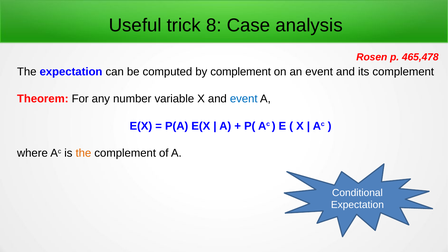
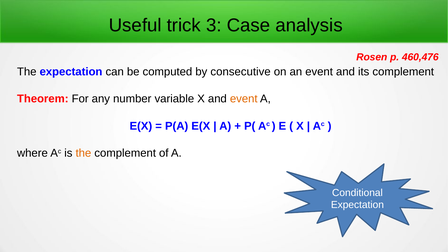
8: 8 -> 3
465,478: 465,478 -> 460,476
by complement: complement -> consecutive
event at (244, 99) colour: blue -> orange
